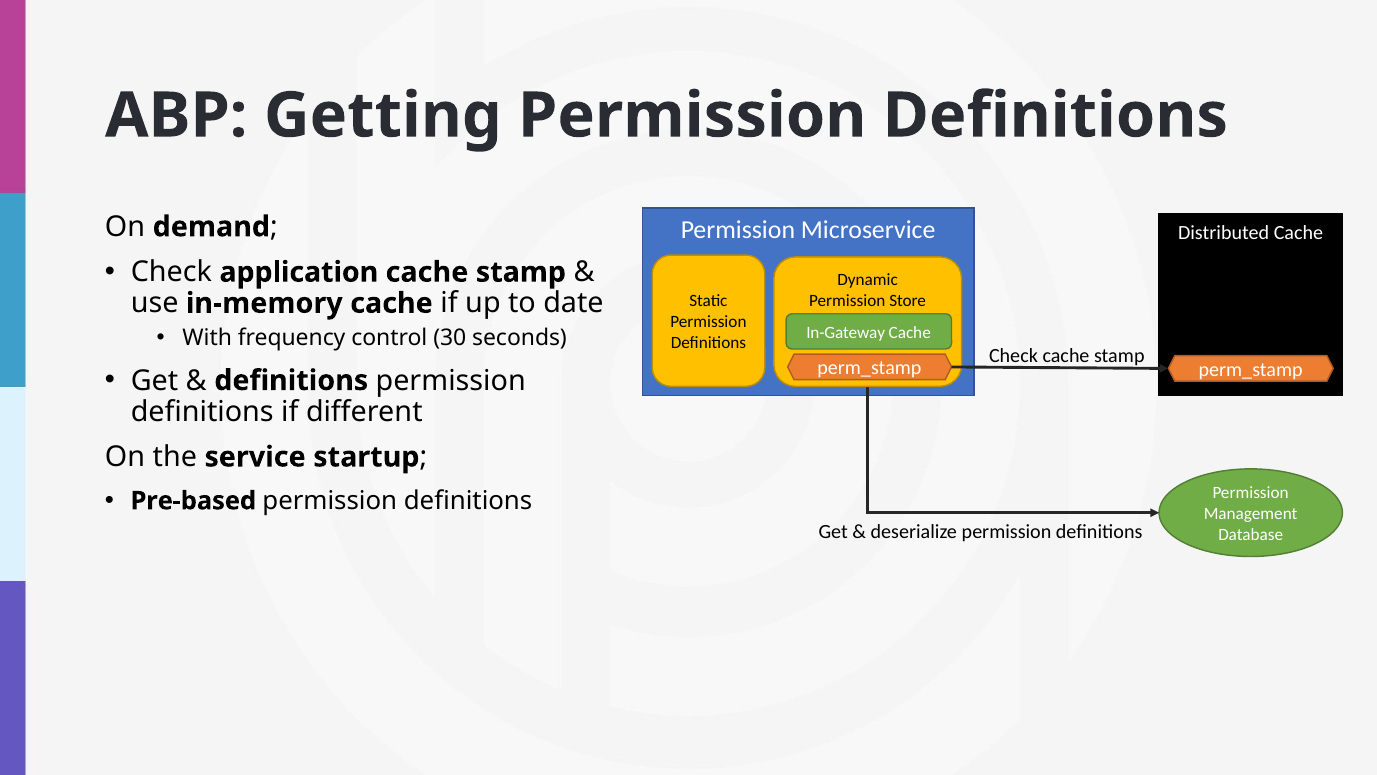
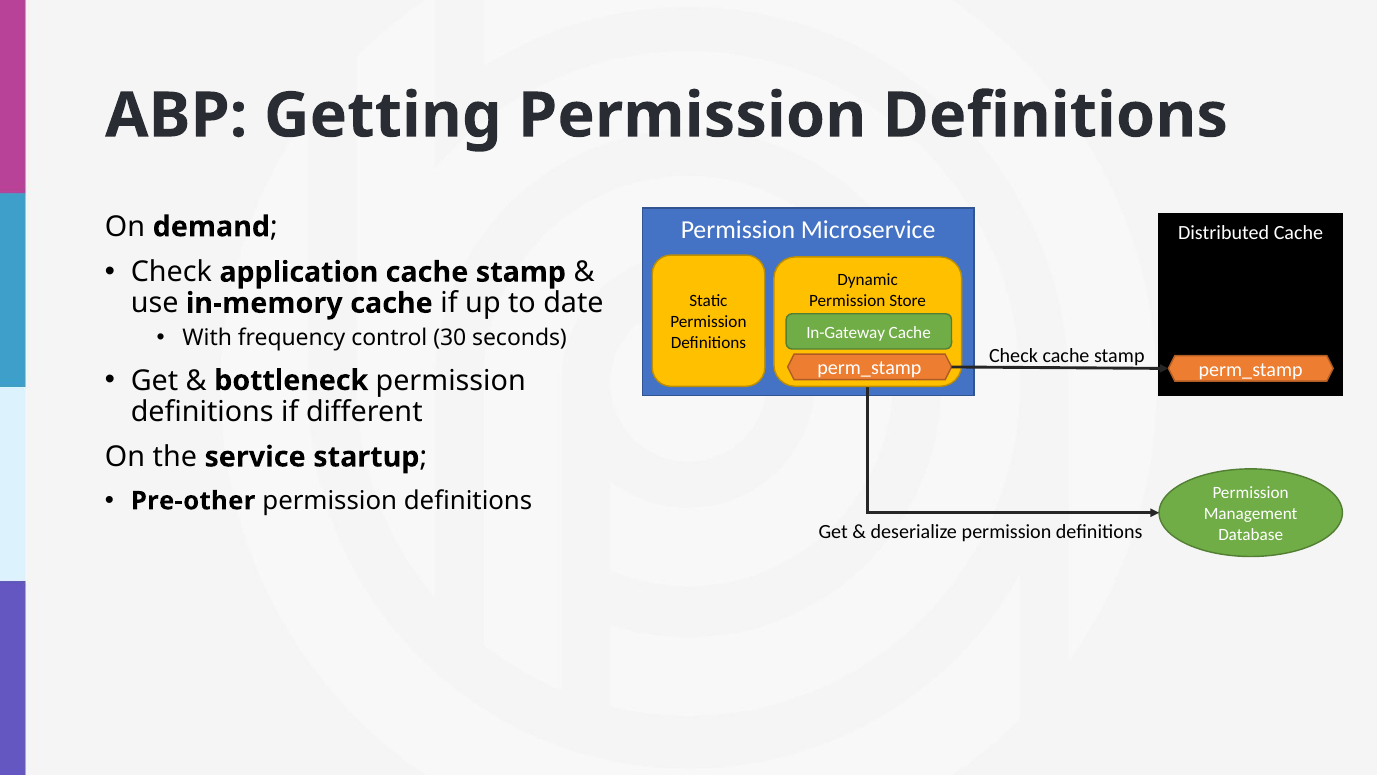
definitions at (291, 380): definitions -> bottleneck
Pre-based: Pre-based -> Pre-other
